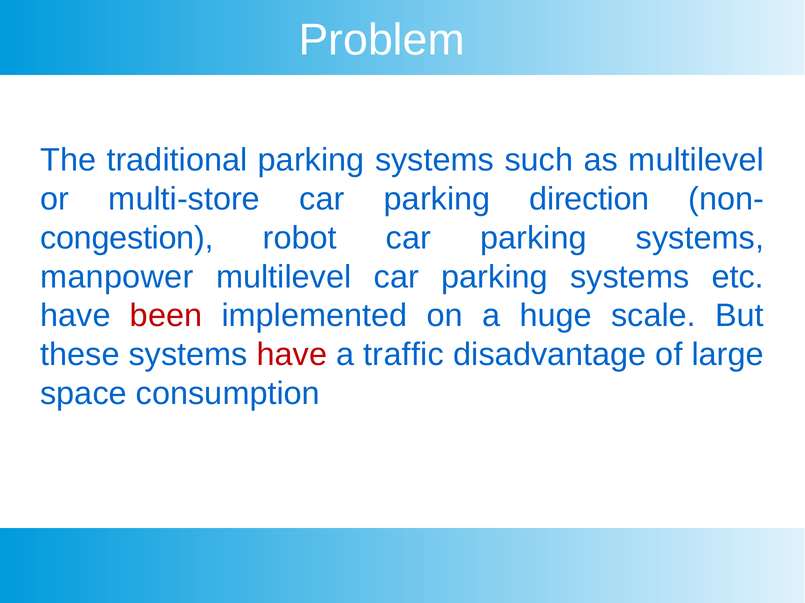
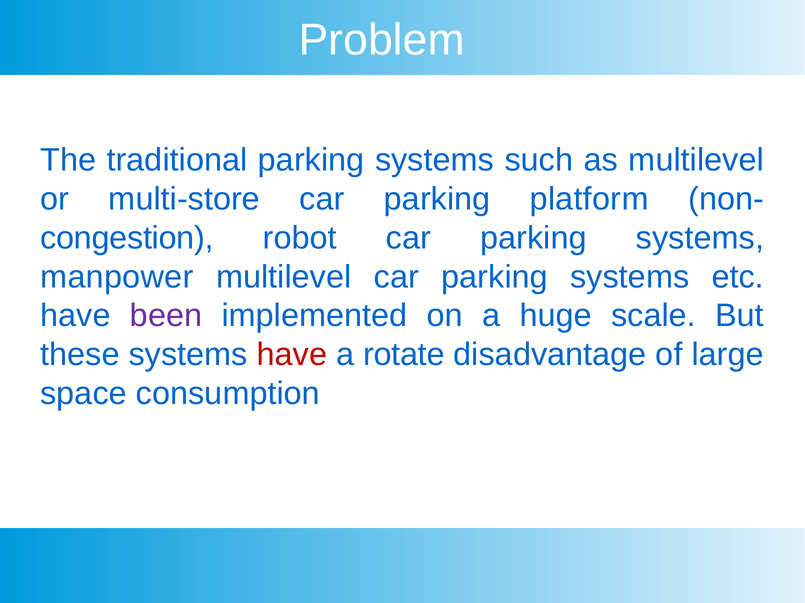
direction: direction -> platform
been colour: red -> purple
traffic: traffic -> rotate
